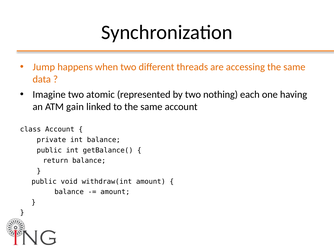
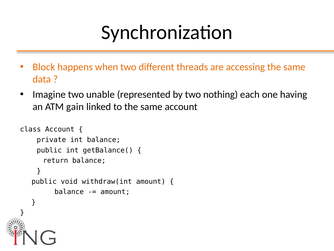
Jump: Jump -> Block
atomic: atomic -> unable
